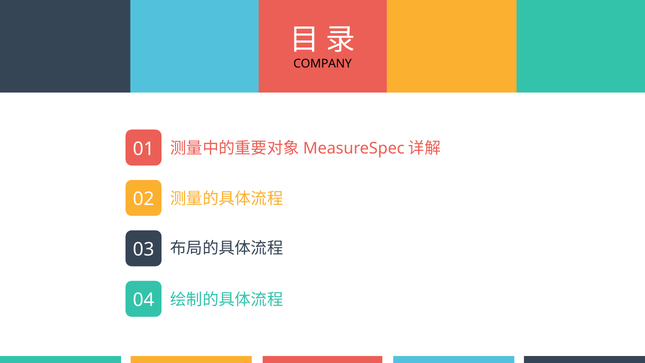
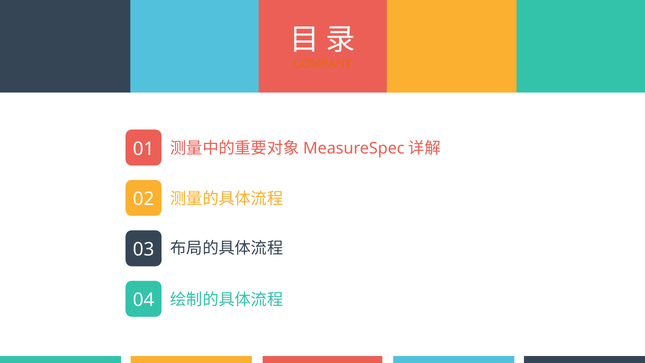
COMPANY colour: black -> orange
